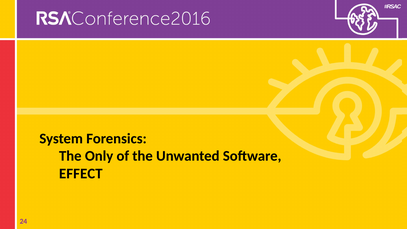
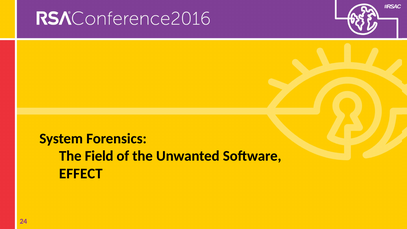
Only: Only -> Field
